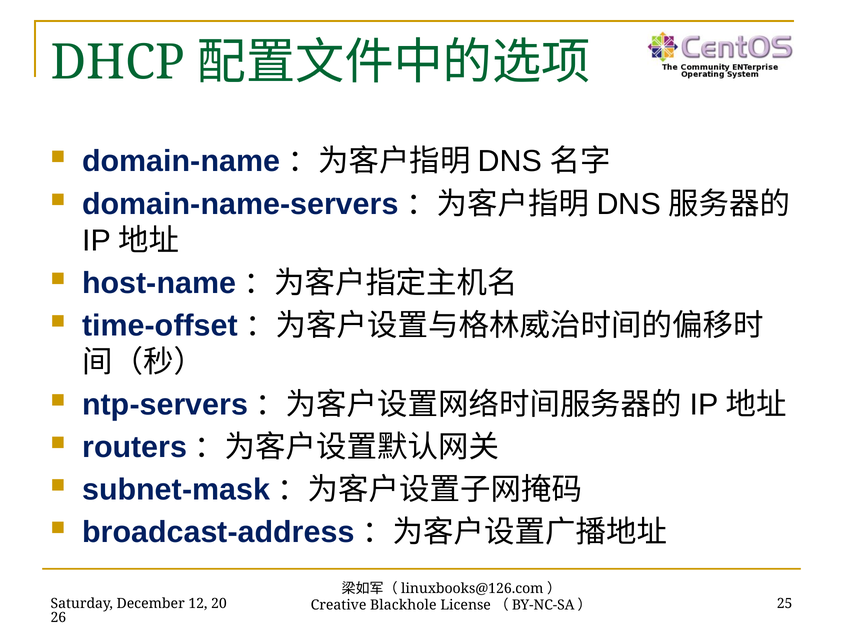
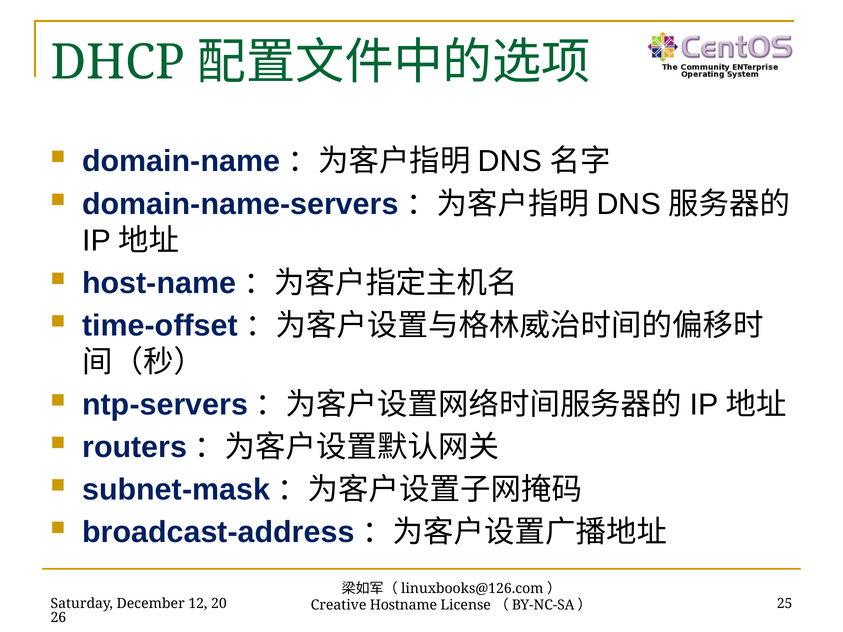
Blackhole: Blackhole -> Hostname
